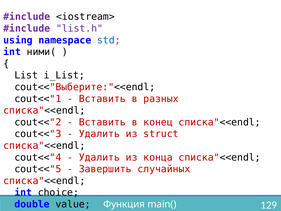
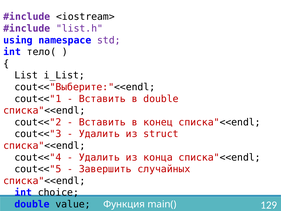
std colour: blue -> purple
ними(: ними( -> тело(
в разных: разных -> double
